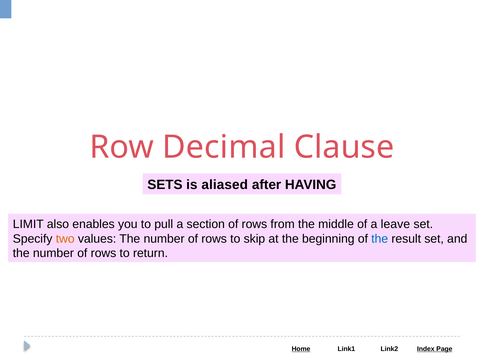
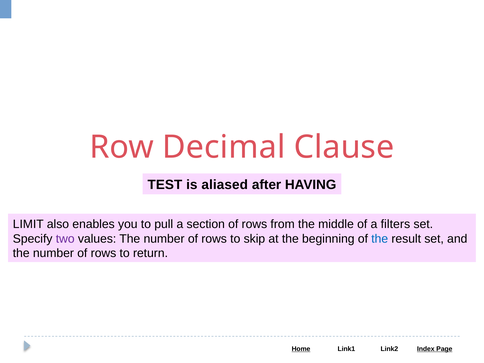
SETS: SETS -> TEST
leave: leave -> filters
two colour: orange -> purple
